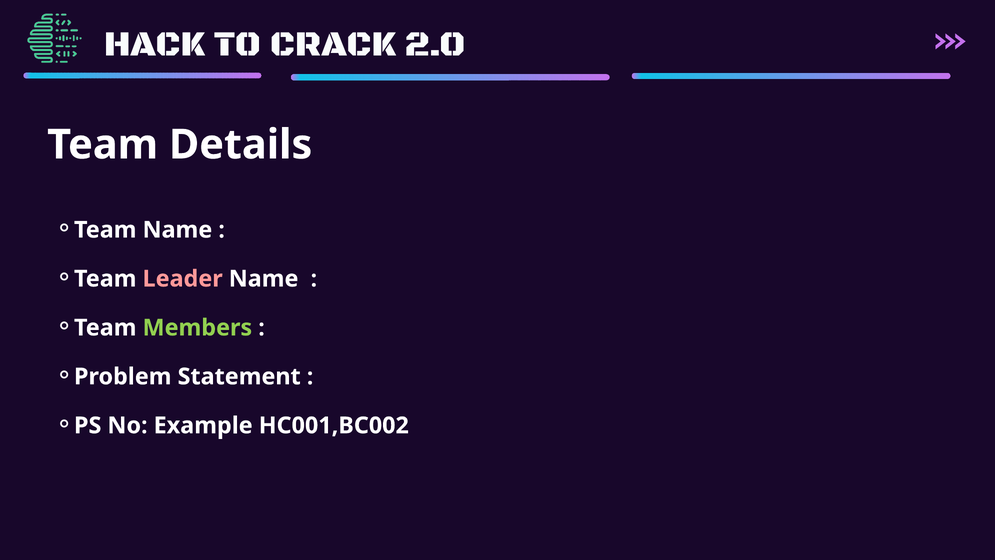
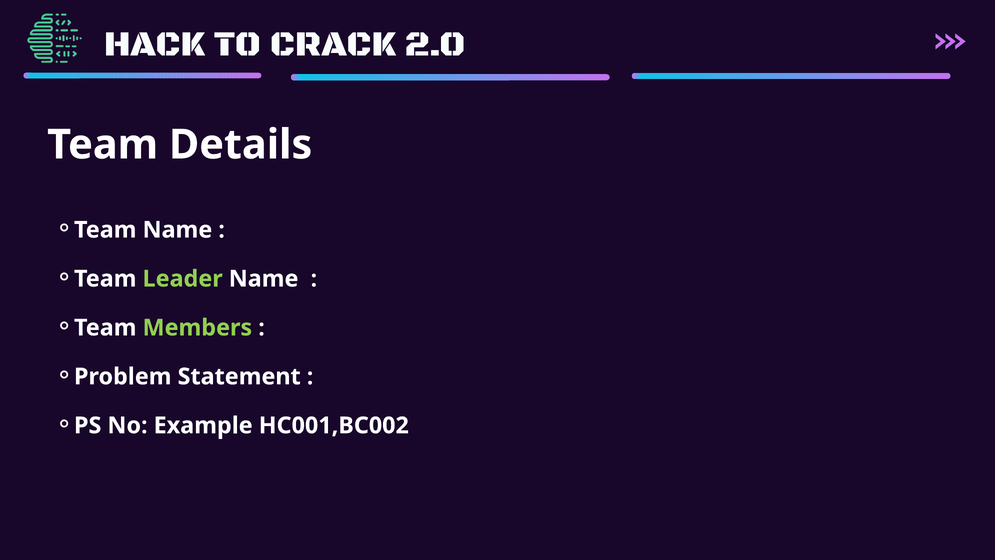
Leader colour: pink -> light green
